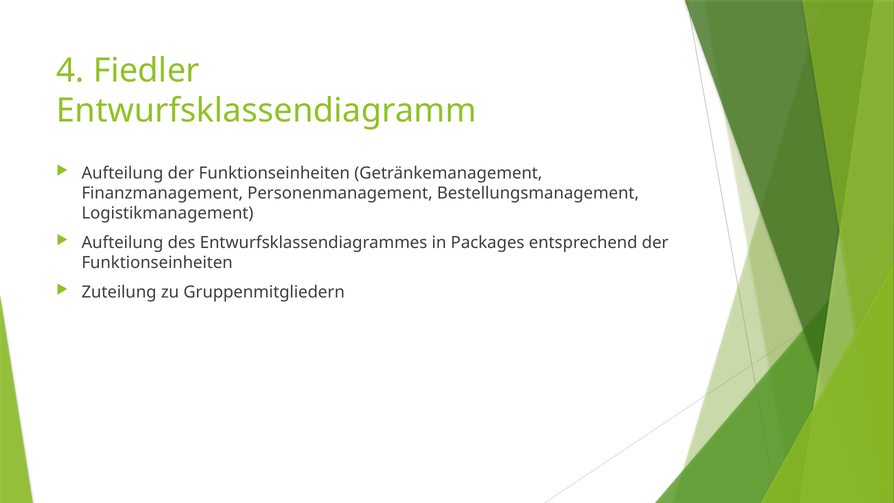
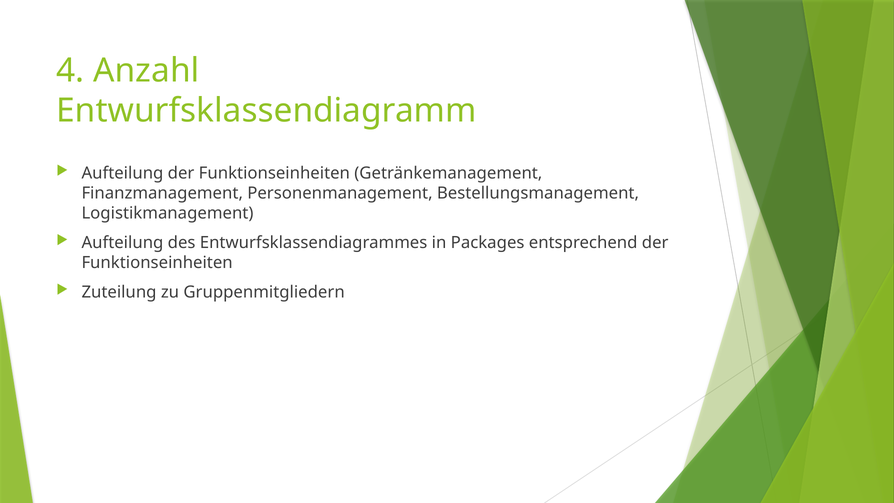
Fiedler: Fiedler -> Anzahl
